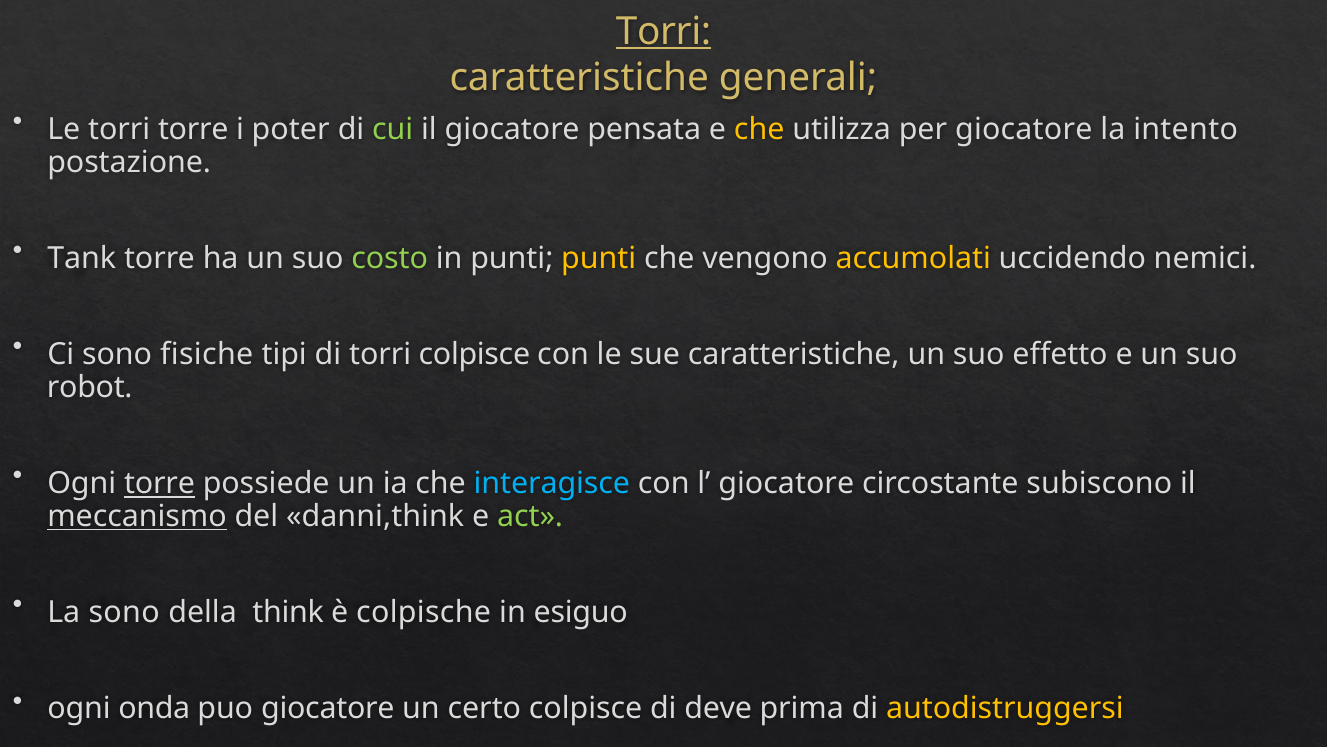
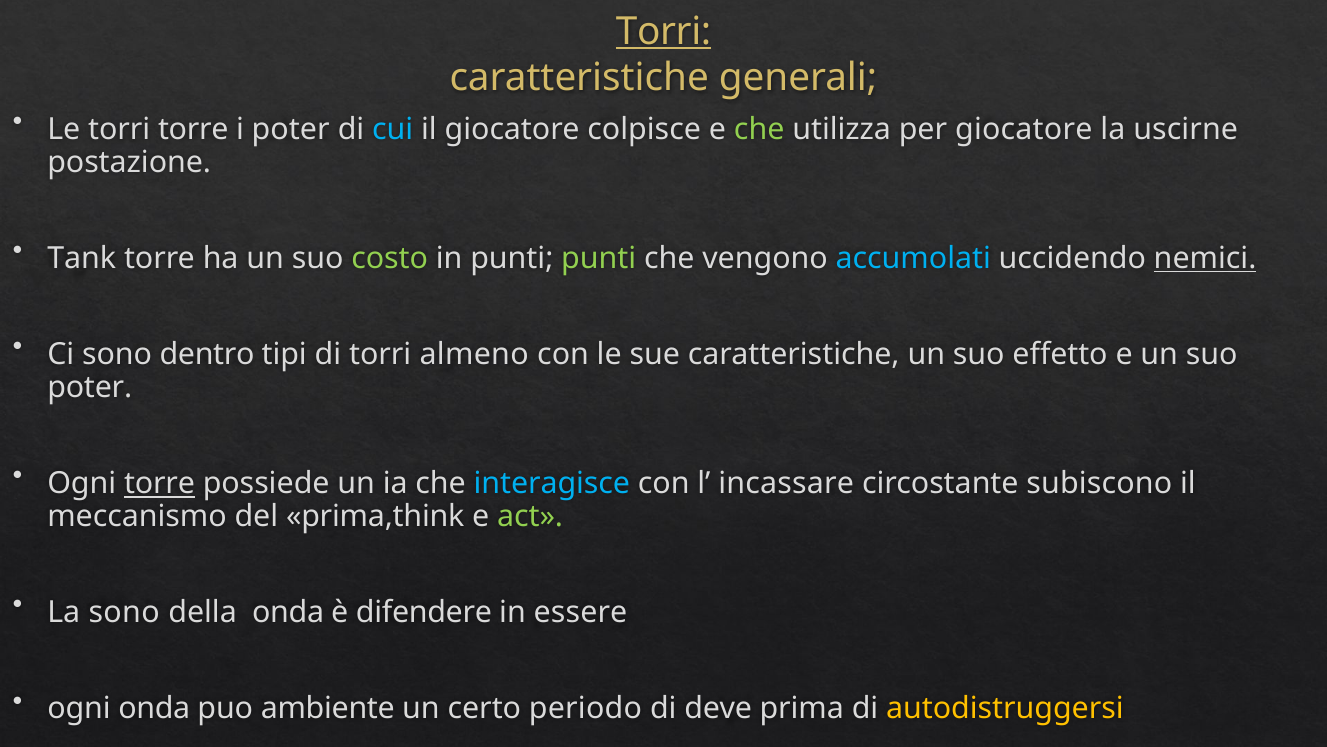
cui colour: light green -> light blue
pensata: pensata -> colpisce
che at (759, 129) colour: yellow -> light green
intento: intento -> uscirne
punti at (599, 258) colour: yellow -> light green
accumolati colour: yellow -> light blue
nemici underline: none -> present
fisiche: fisiche -> dentro
torri colpisce: colpisce -> almeno
robot at (90, 387): robot -> poter
l giocatore: giocatore -> incassare
meccanismo underline: present -> none
danni,think: danni,think -> prima,think
della think: think -> onda
colpische: colpische -> difendere
esiguo: esiguo -> essere
puo giocatore: giocatore -> ambiente
certo colpisce: colpisce -> periodo
